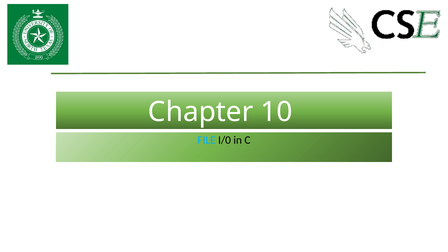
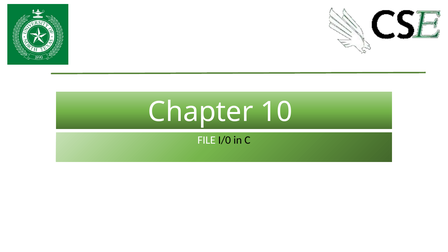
FILE colour: light blue -> white
